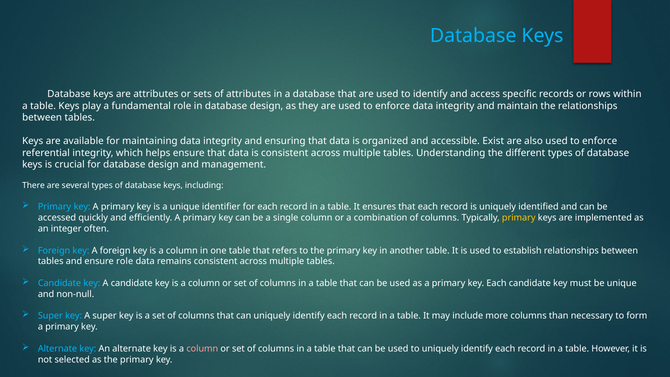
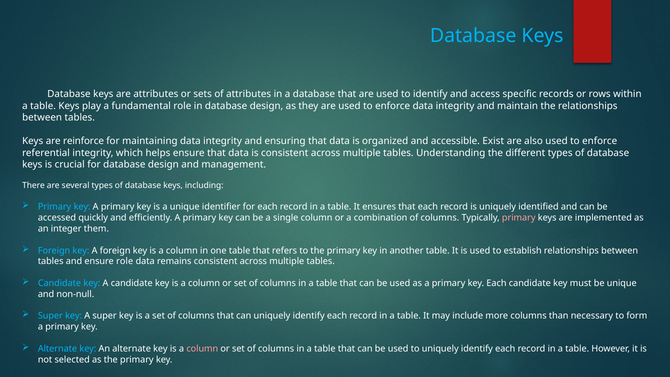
available: available -> reinforce
primary at (519, 218) colour: yellow -> pink
often: often -> them
